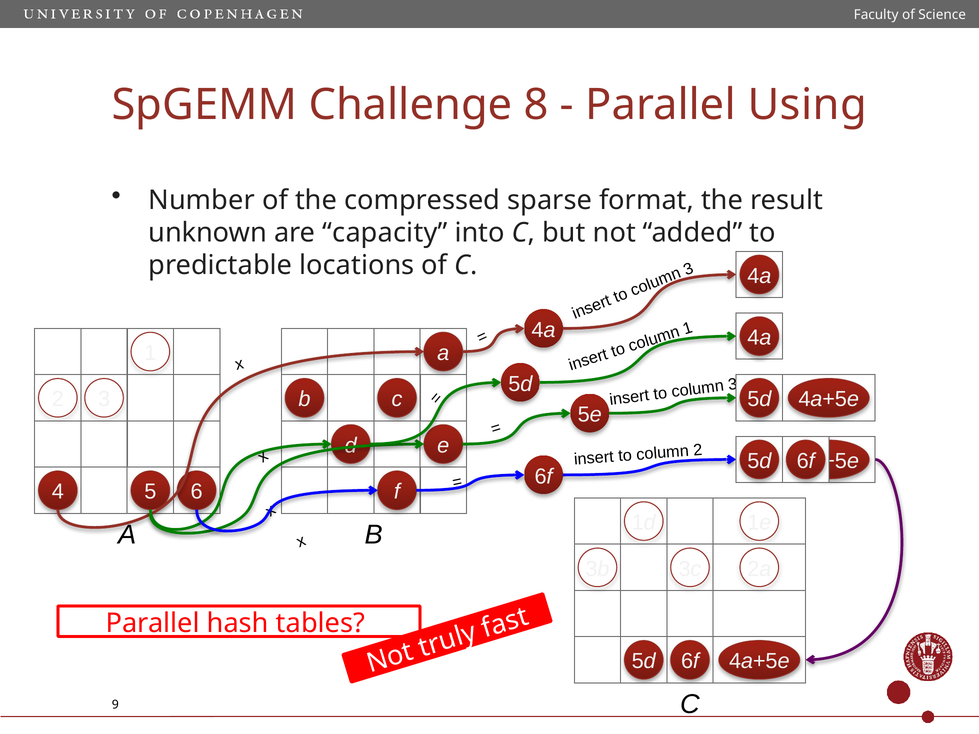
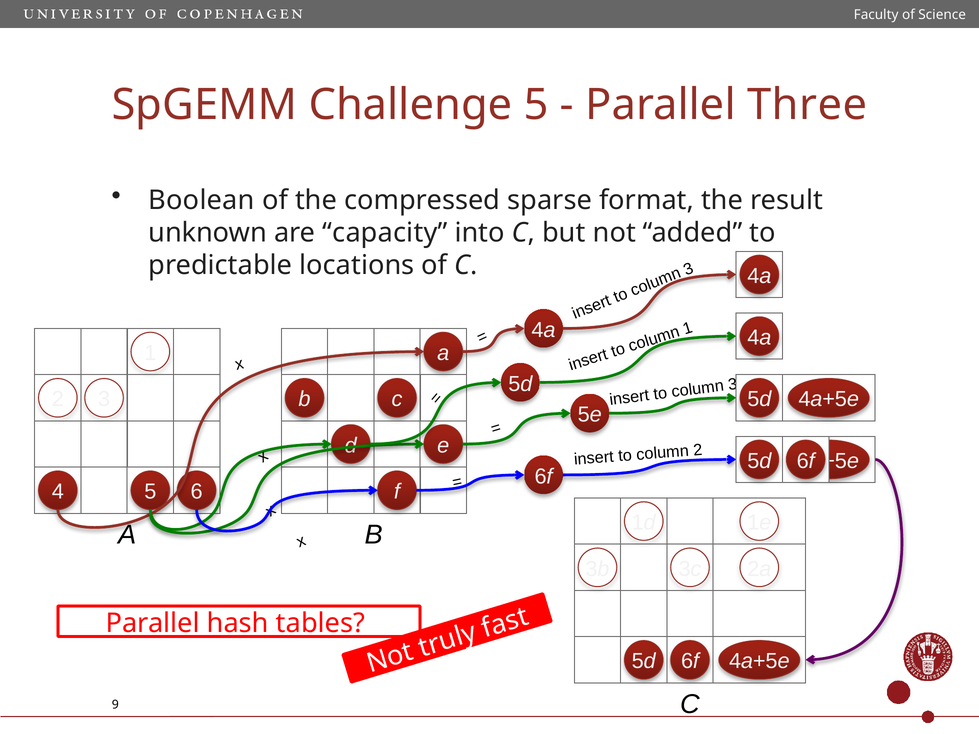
8: 8 -> 5
Using: Using -> Three
Number: Number -> Boolean
